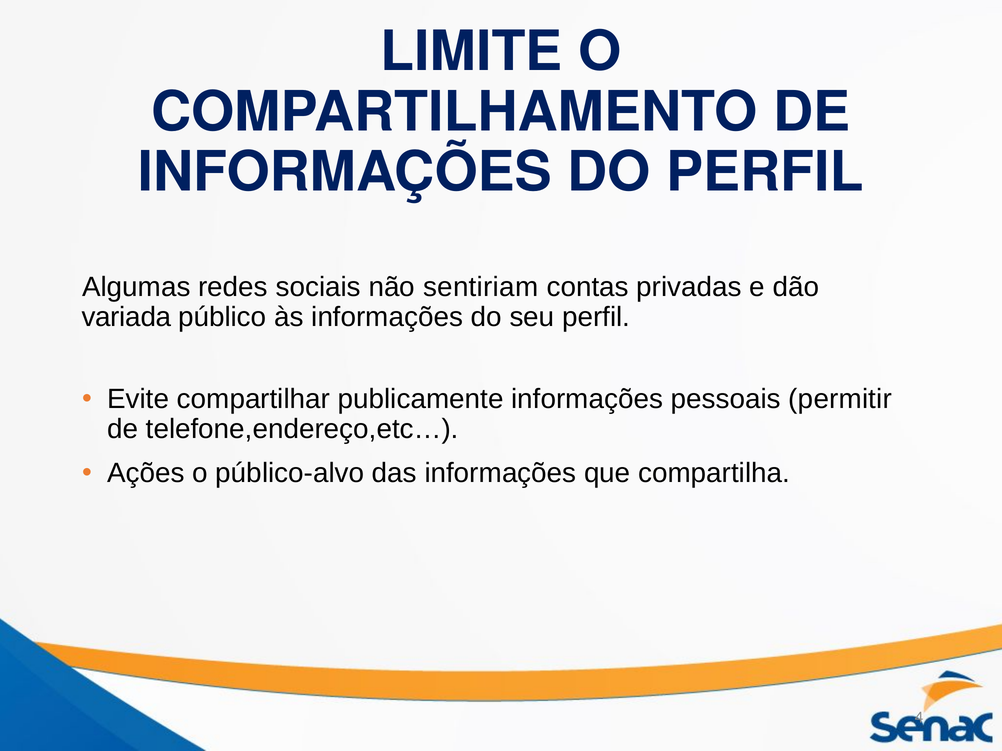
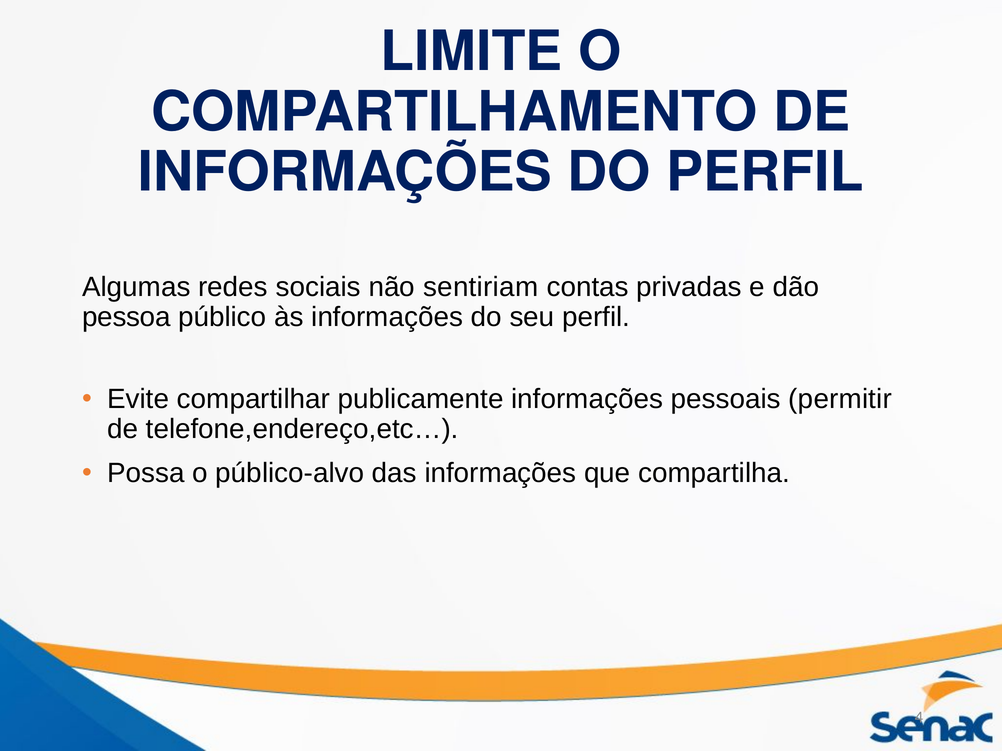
variada: variada -> pessoa
Ações: Ações -> Possa
